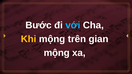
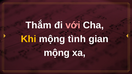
Bước: Bước -> Thắm
với colour: light blue -> pink
trên: trên -> tình
